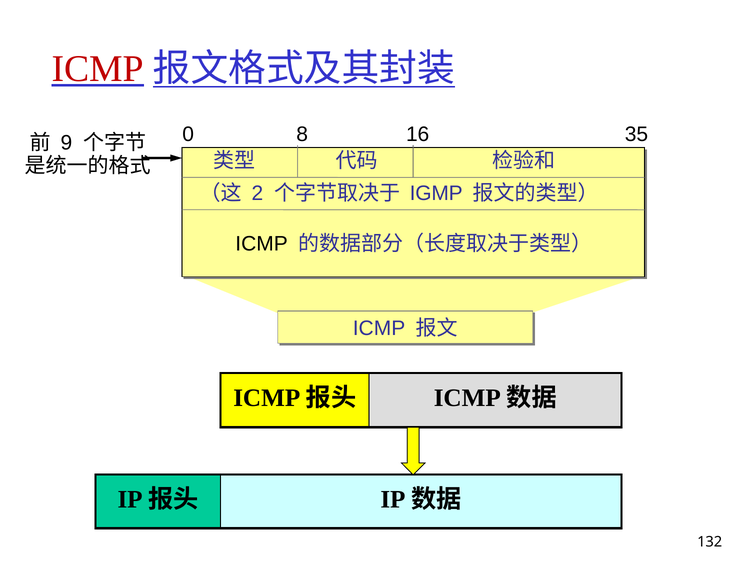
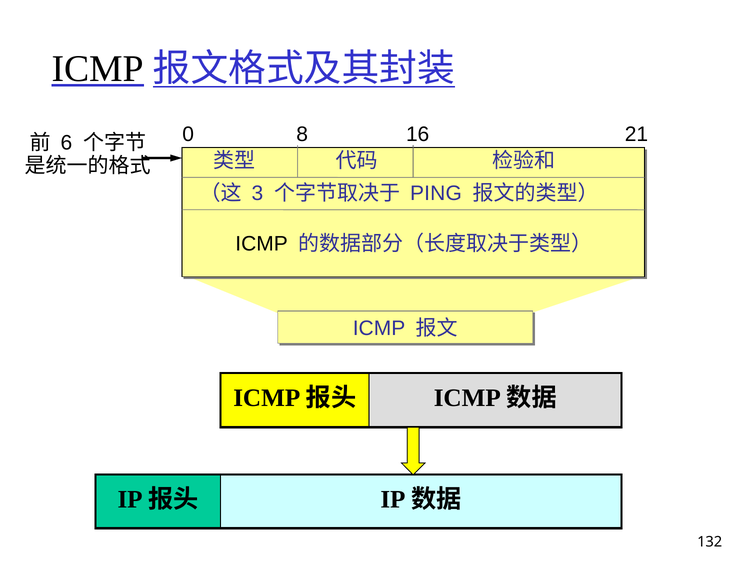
ICMP at (98, 69) colour: red -> black
35: 35 -> 21
9: 9 -> 6
2: 2 -> 3
IGMP: IGMP -> PING
